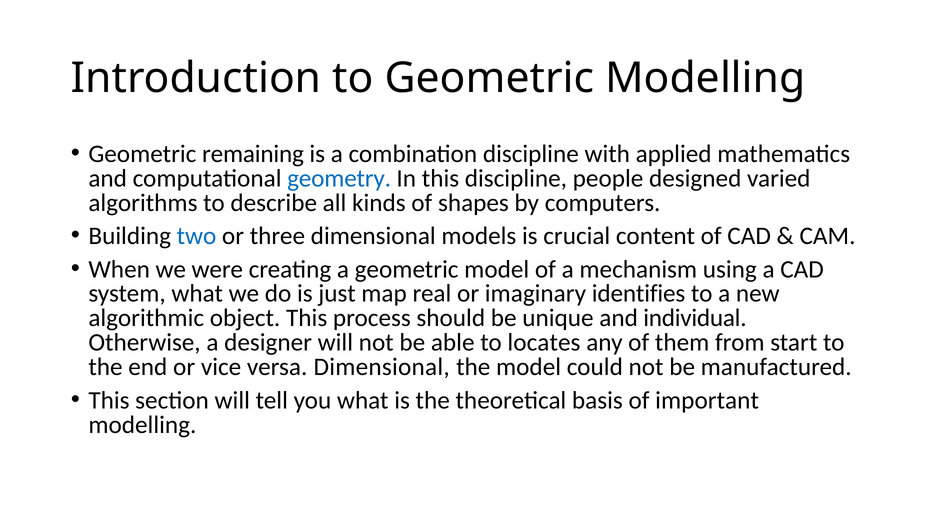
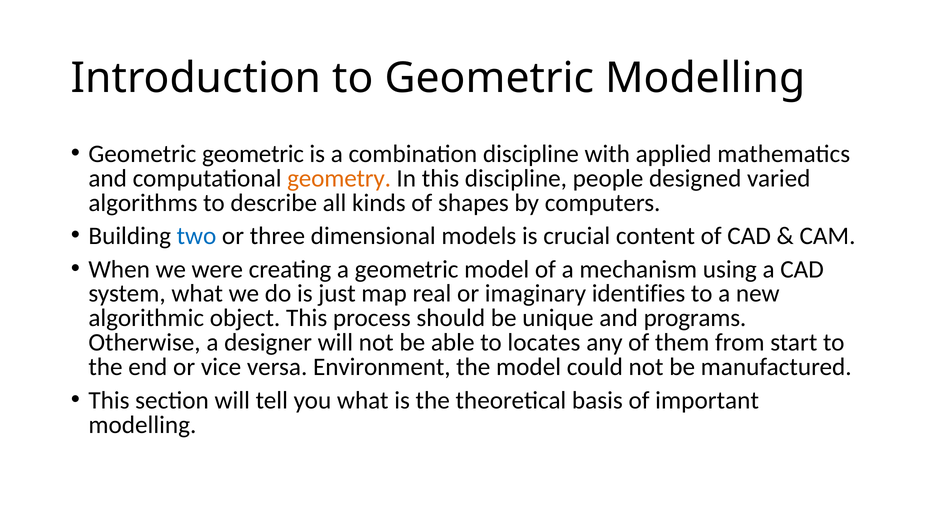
Geometric remaining: remaining -> geometric
geometry colour: blue -> orange
individual: individual -> programs
versa Dimensional: Dimensional -> Environment
